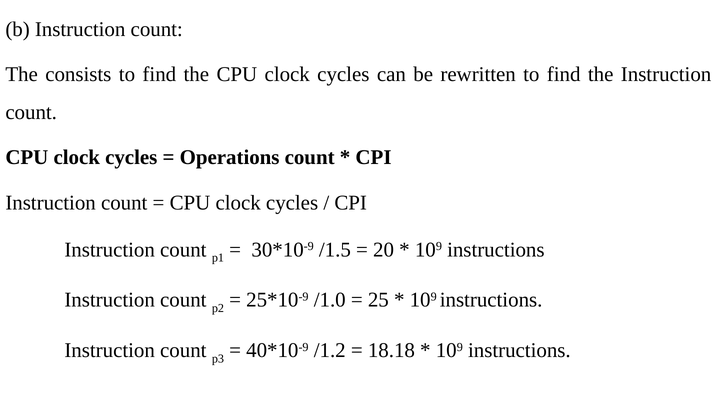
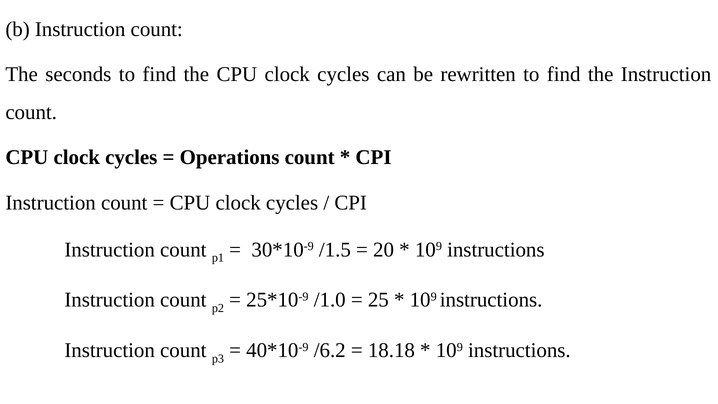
consists: consists -> seconds
/1.2: /1.2 -> /6.2
